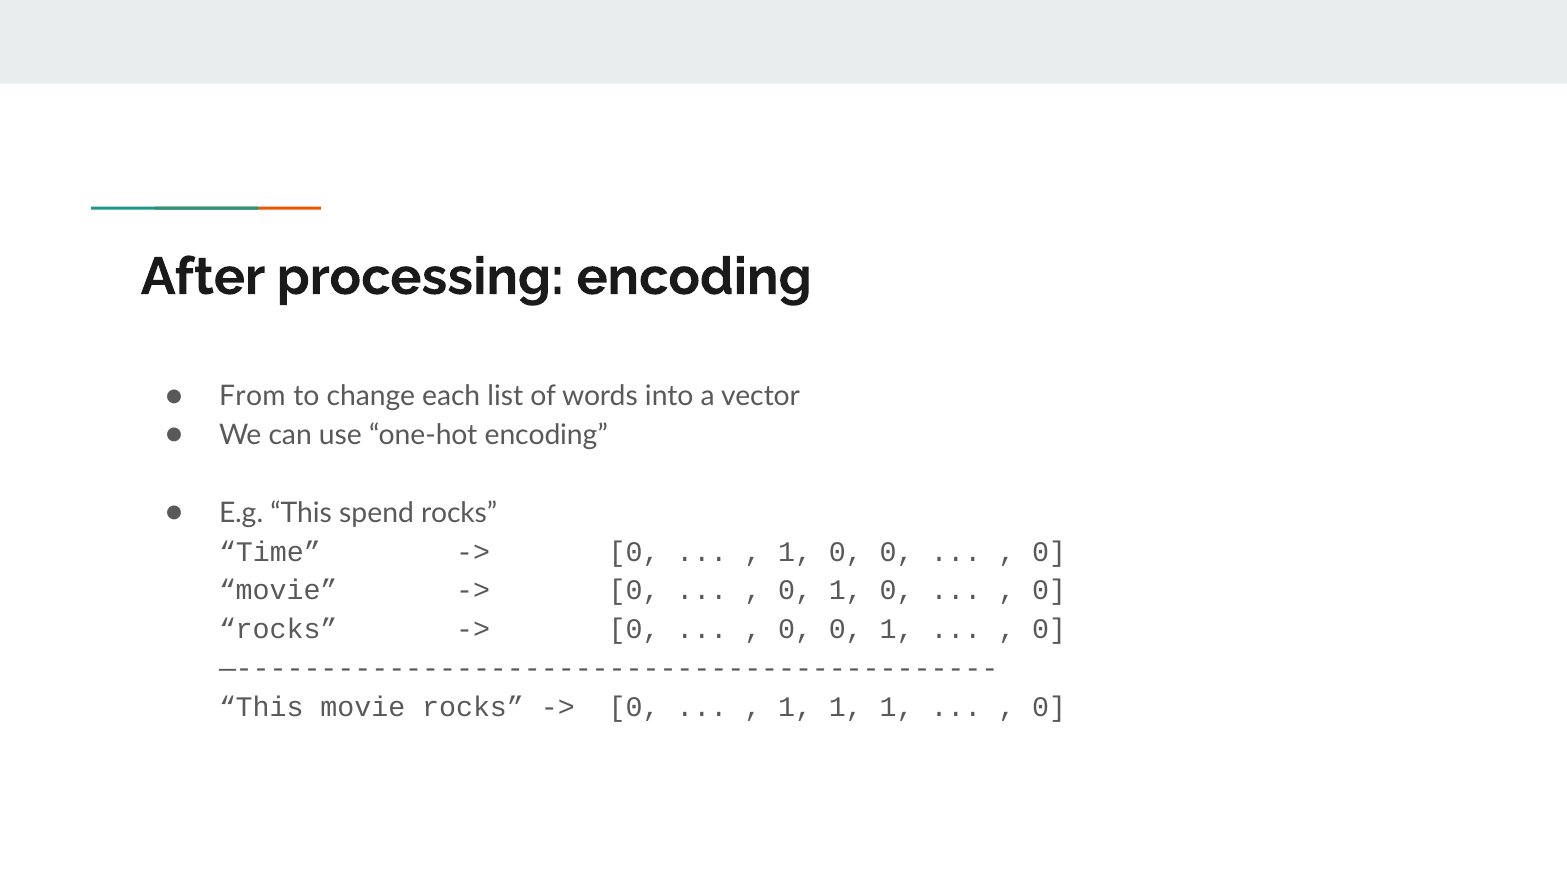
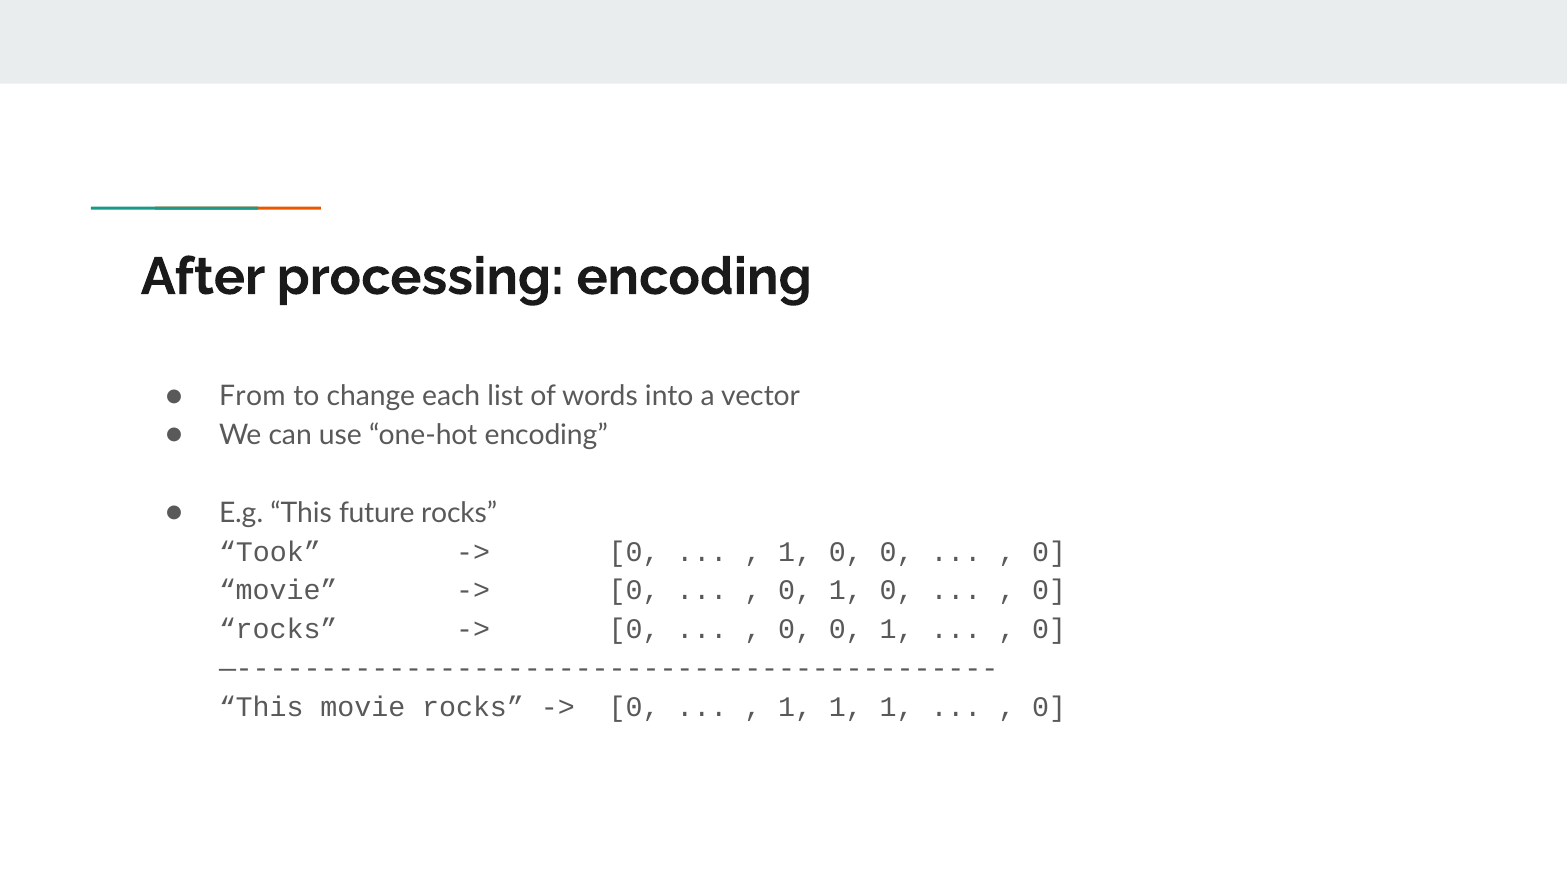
spend: spend -> future
Time: Time -> Took
